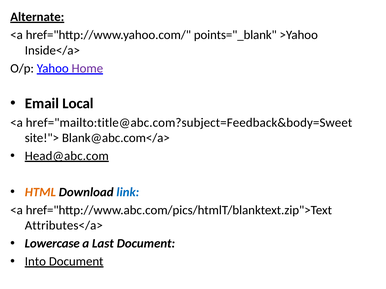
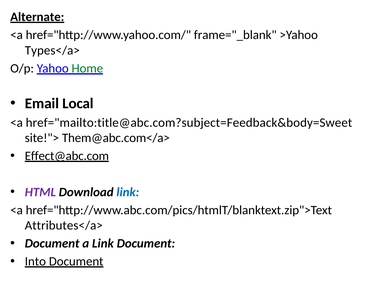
points="_blank: points="_blank -> frame="_blank
Inside</a>: Inside</a> -> Types</a>
Home colour: purple -> green
Blank@abc.com</a>: Blank@abc.com</a> -> Them@abc.com</a>
Head@abc.com: Head@abc.com -> Effect@abc.com
HTML colour: orange -> purple
Lowercase at (52, 244): Lowercase -> Document
a Last: Last -> Link
